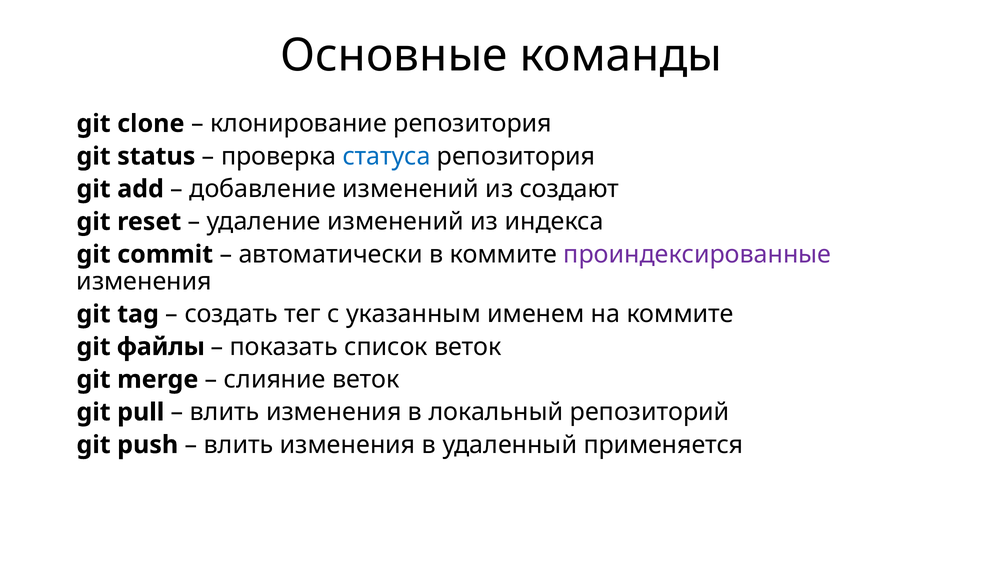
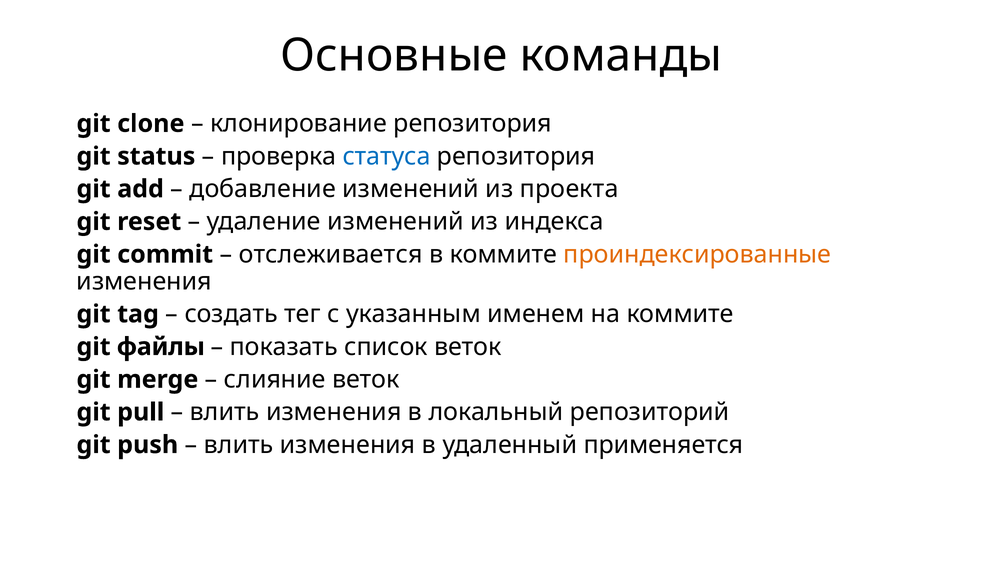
создают: создают -> проекта
автоматически: автоматически -> отслеживается
проиндексированные colour: purple -> orange
